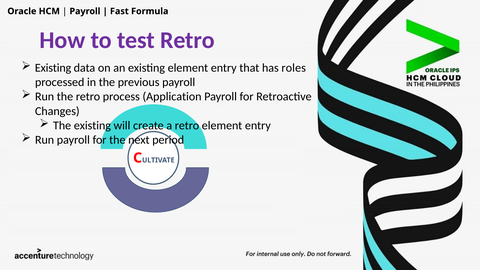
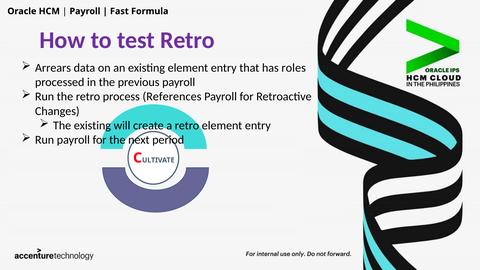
Existing at (53, 68): Existing -> Arrears
Application: Application -> References
